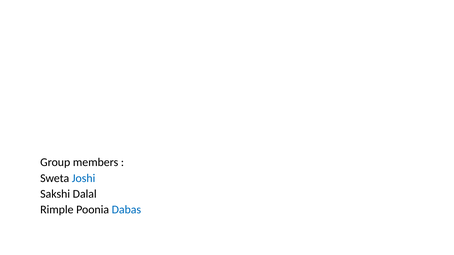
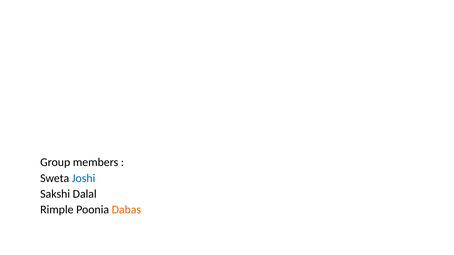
Dabas colour: blue -> orange
